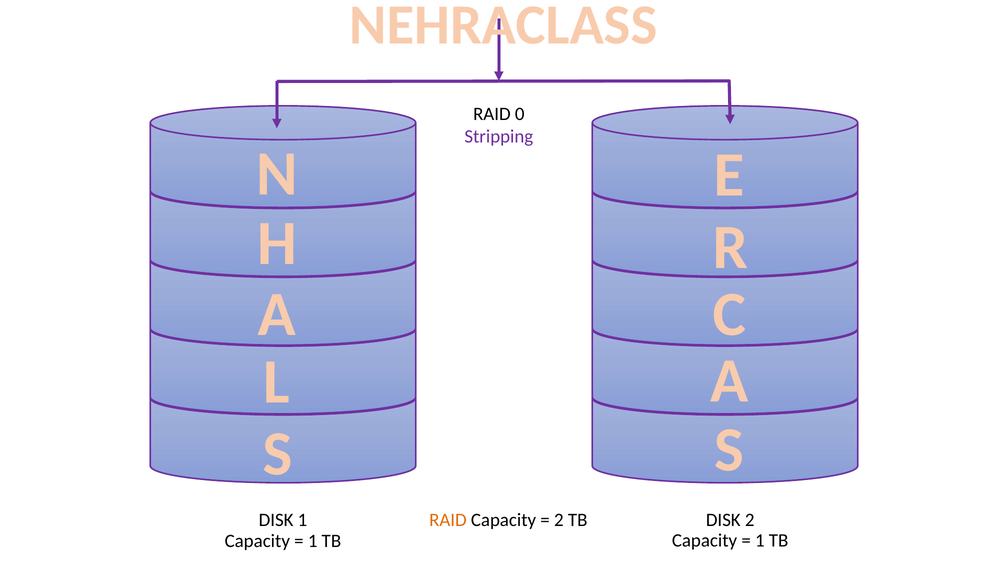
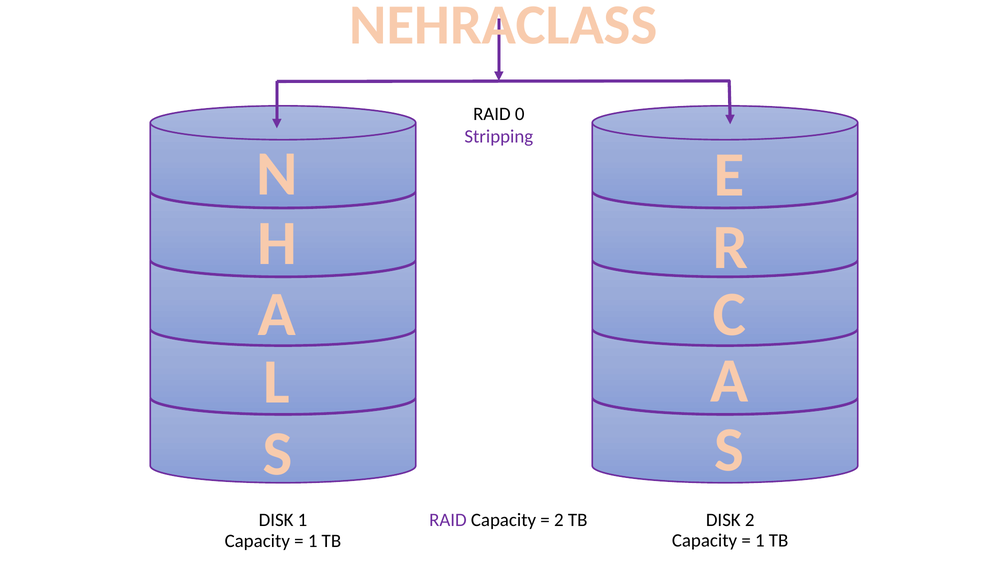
RAID at (448, 520) colour: orange -> purple
